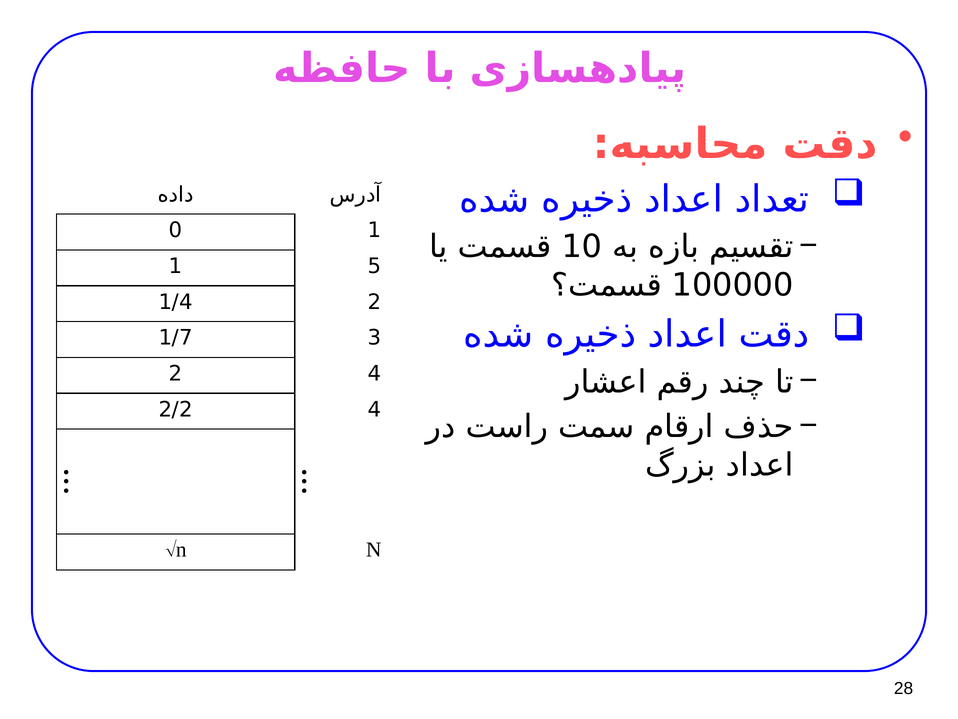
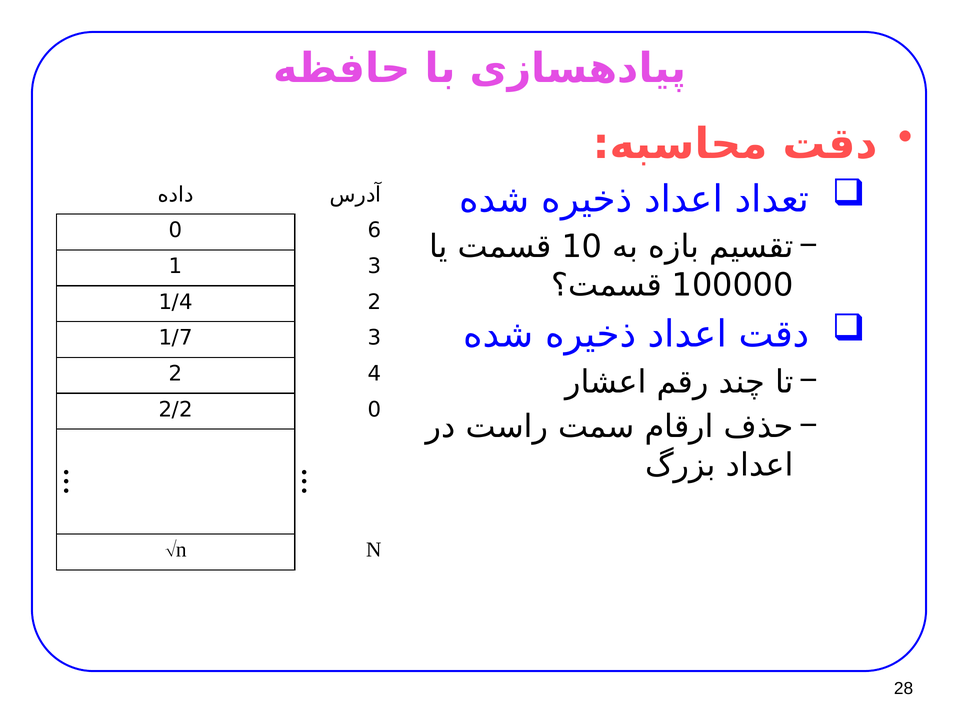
0 1: 1 -> 6
1 5: 5 -> 3
2/2 4: 4 -> 0
